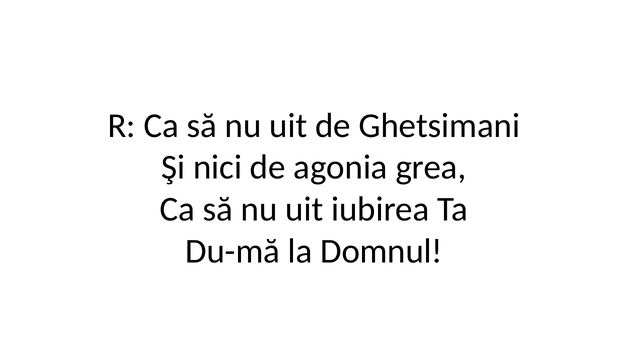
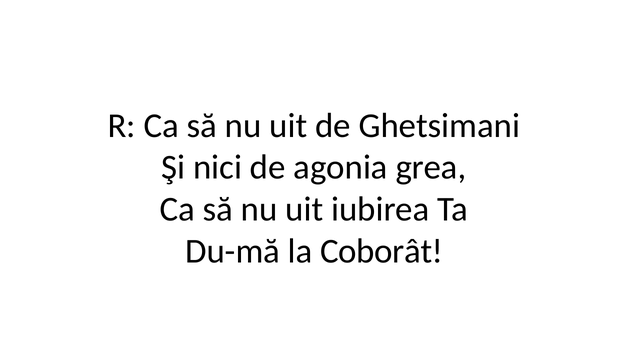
Domnul: Domnul -> Coborât
